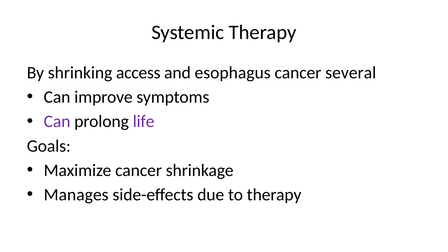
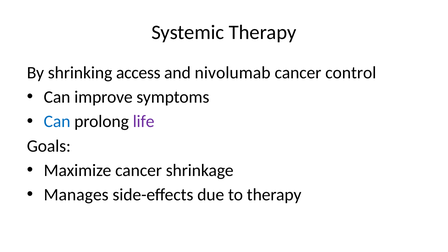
esophagus: esophagus -> nivolumab
several: several -> control
Can at (57, 122) colour: purple -> blue
